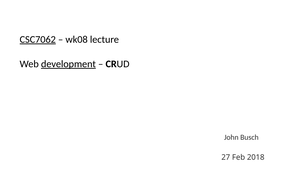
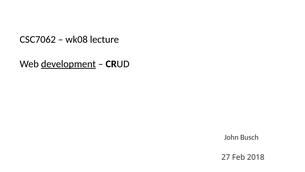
CSC7062 underline: present -> none
